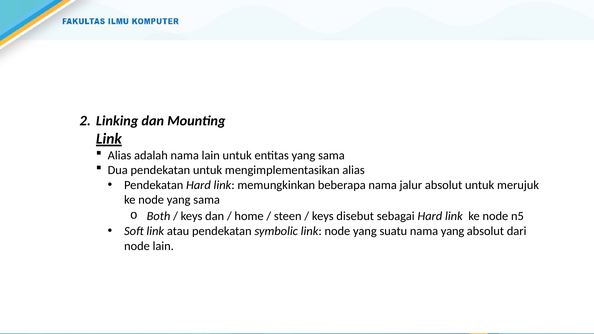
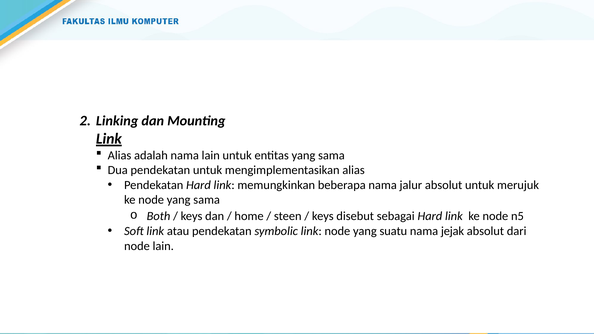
nama yang: yang -> jejak
